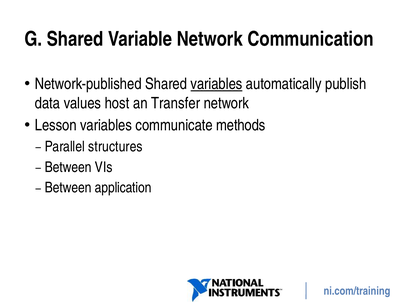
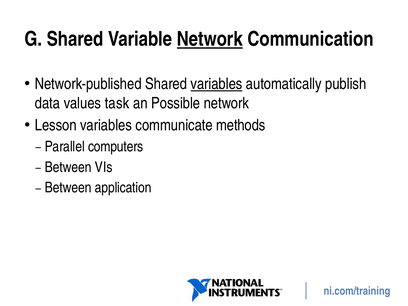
Network at (210, 39) underline: none -> present
host: host -> task
Transfer: Transfer -> Possible
structures: structures -> computers
